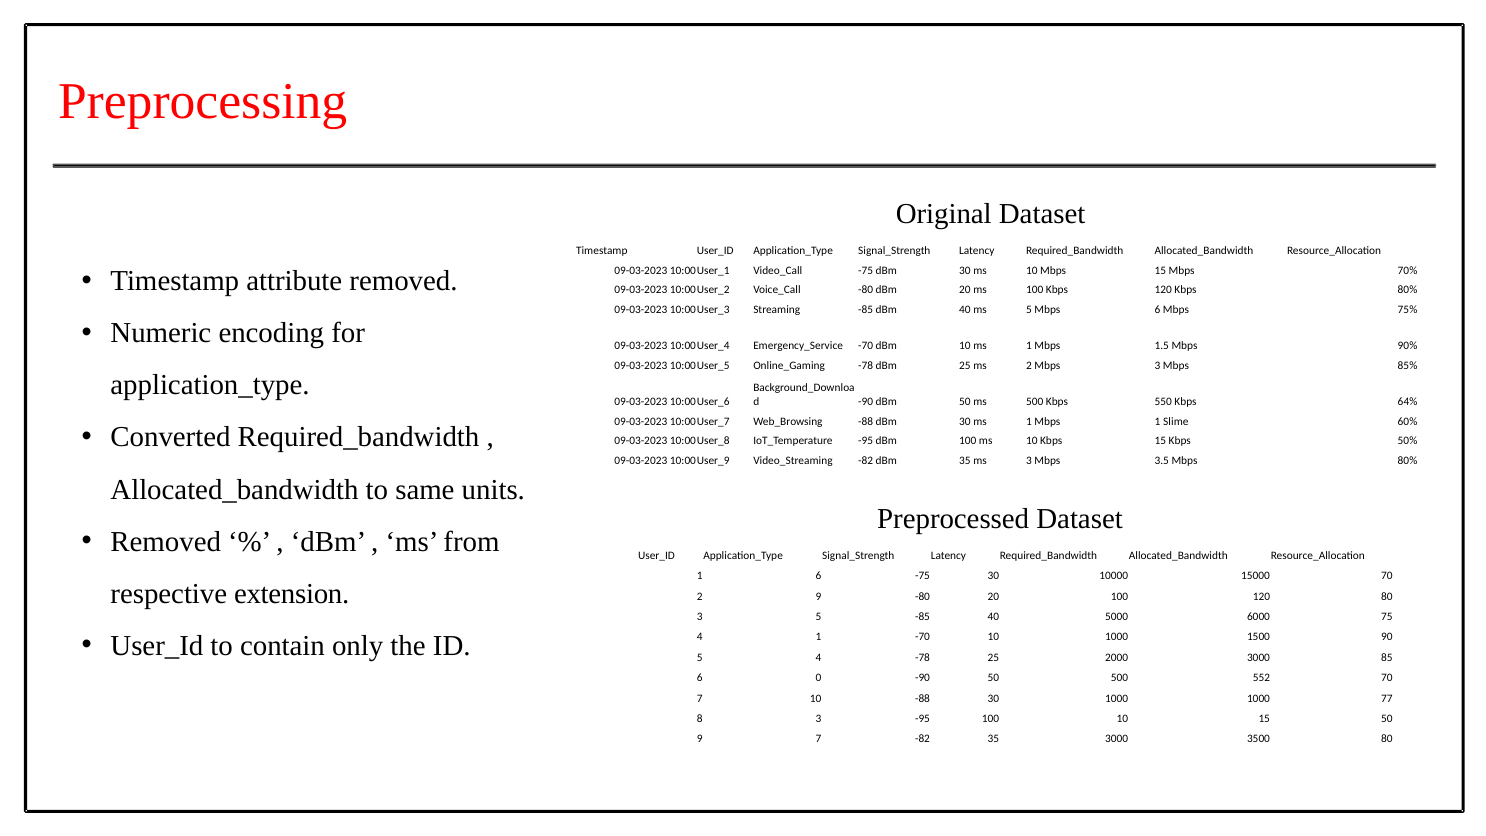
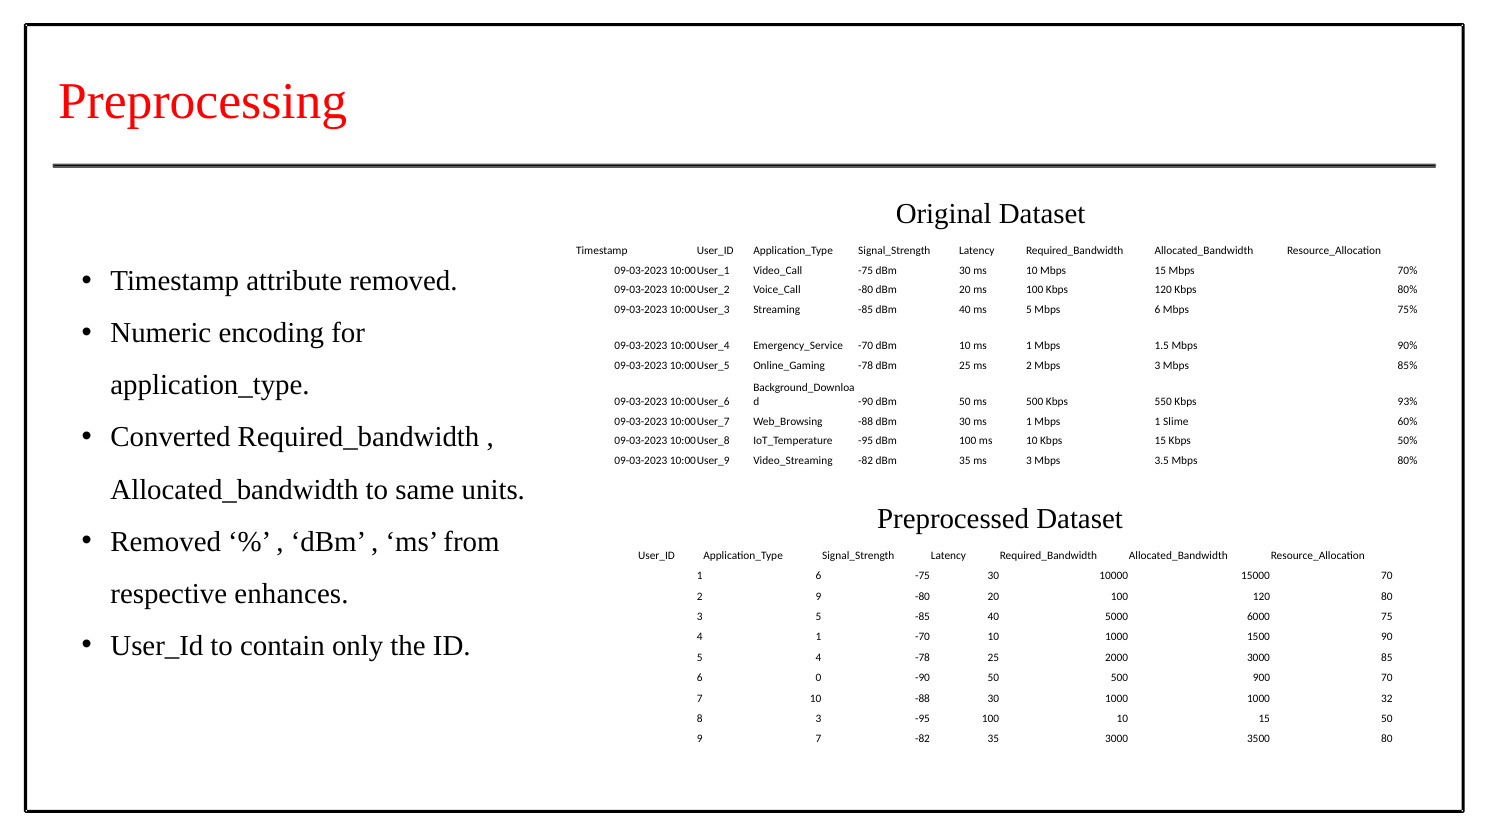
64%: 64% -> 93%
extension: extension -> enhances
552: 552 -> 900
77: 77 -> 32
